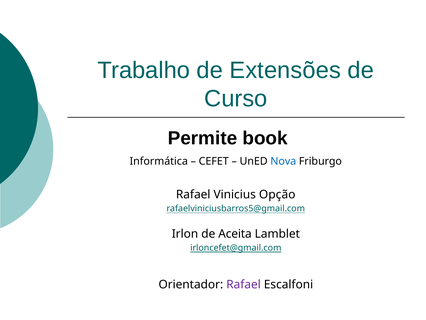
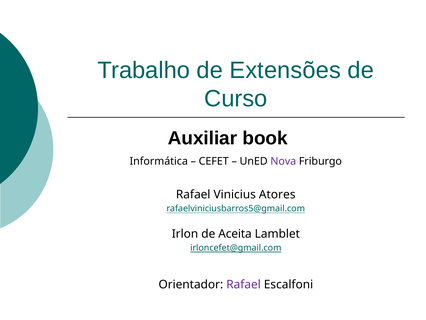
Permite: Permite -> Auxiliar
Nova colour: blue -> purple
Opção: Opção -> Atores
